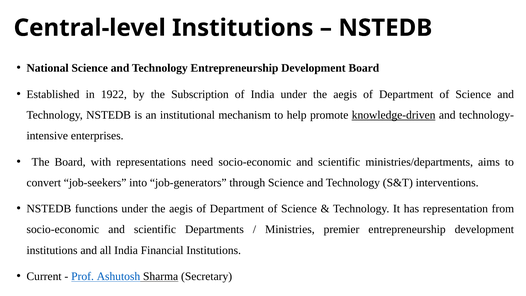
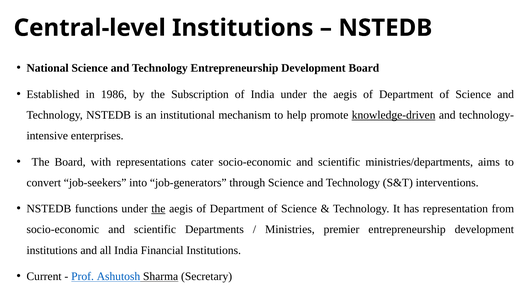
1922: 1922 -> 1986
need: need -> cater
the at (158, 209) underline: none -> present
